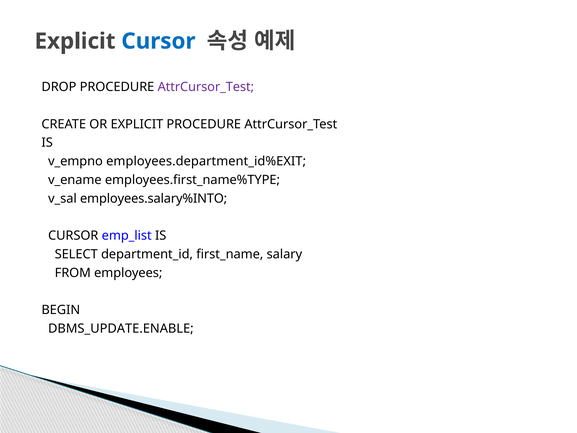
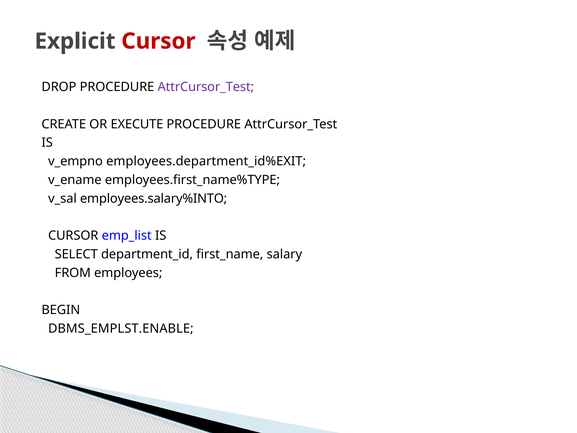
Cursor at (158, 41) colour: blue -> red
OR EXPLICIT: EXPLICIT -> EXECUTE
DBMS_UPDATE.ENABLE: DBMS_UPDATE.ENABLE -> DBMS_EMPLST.ENABLE
